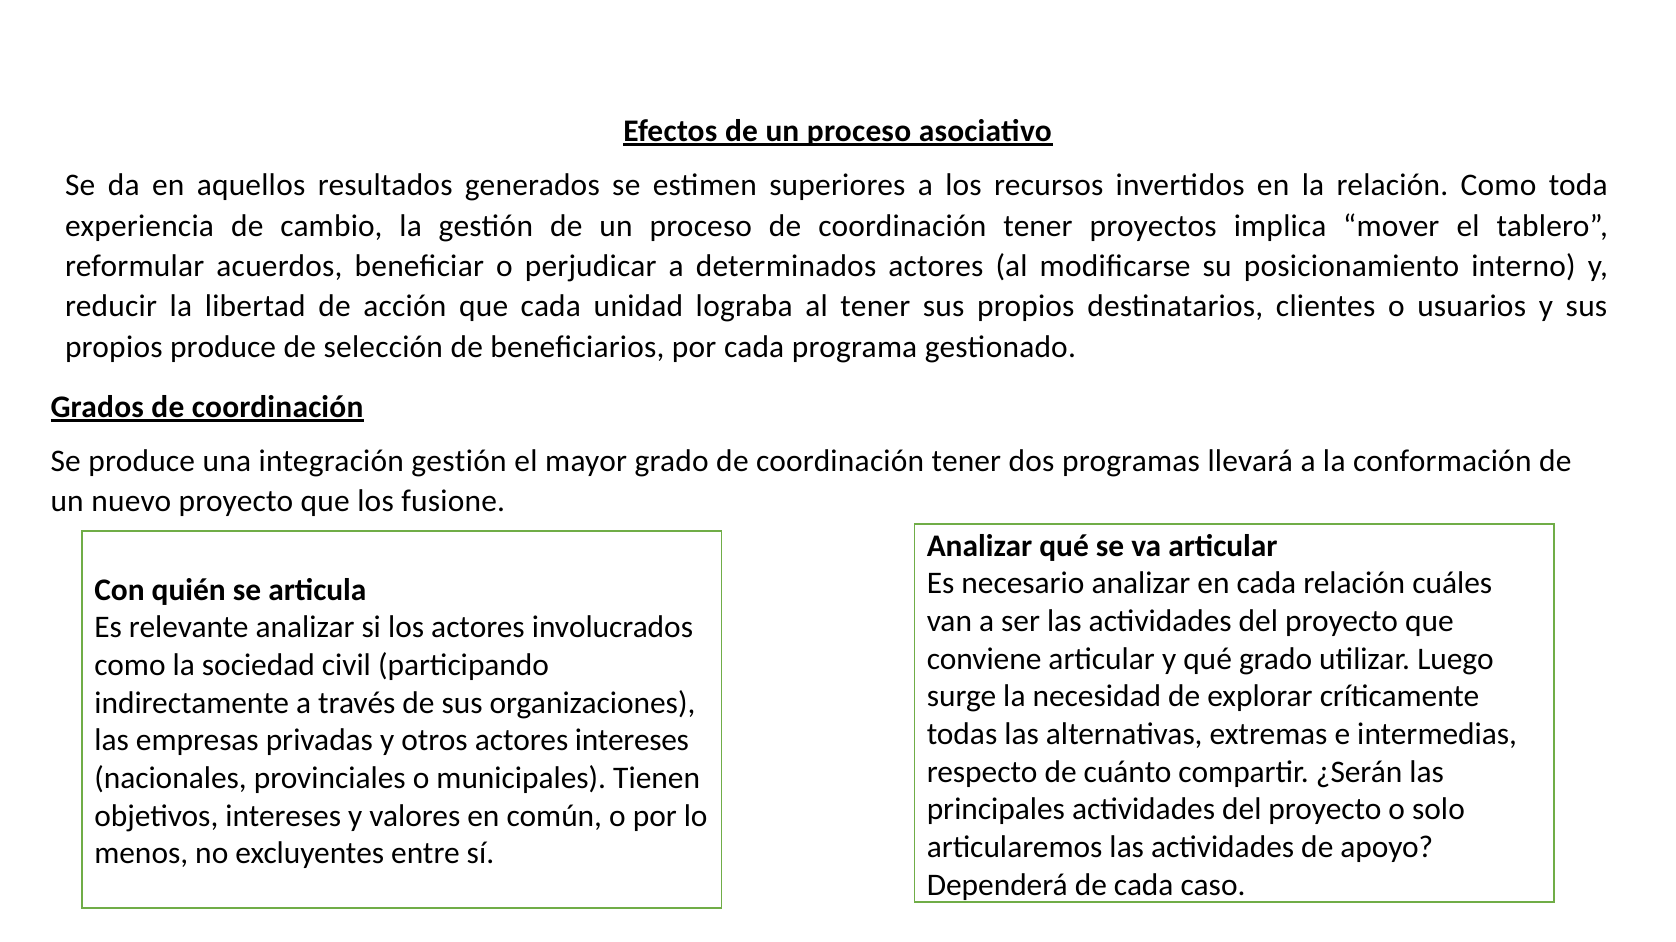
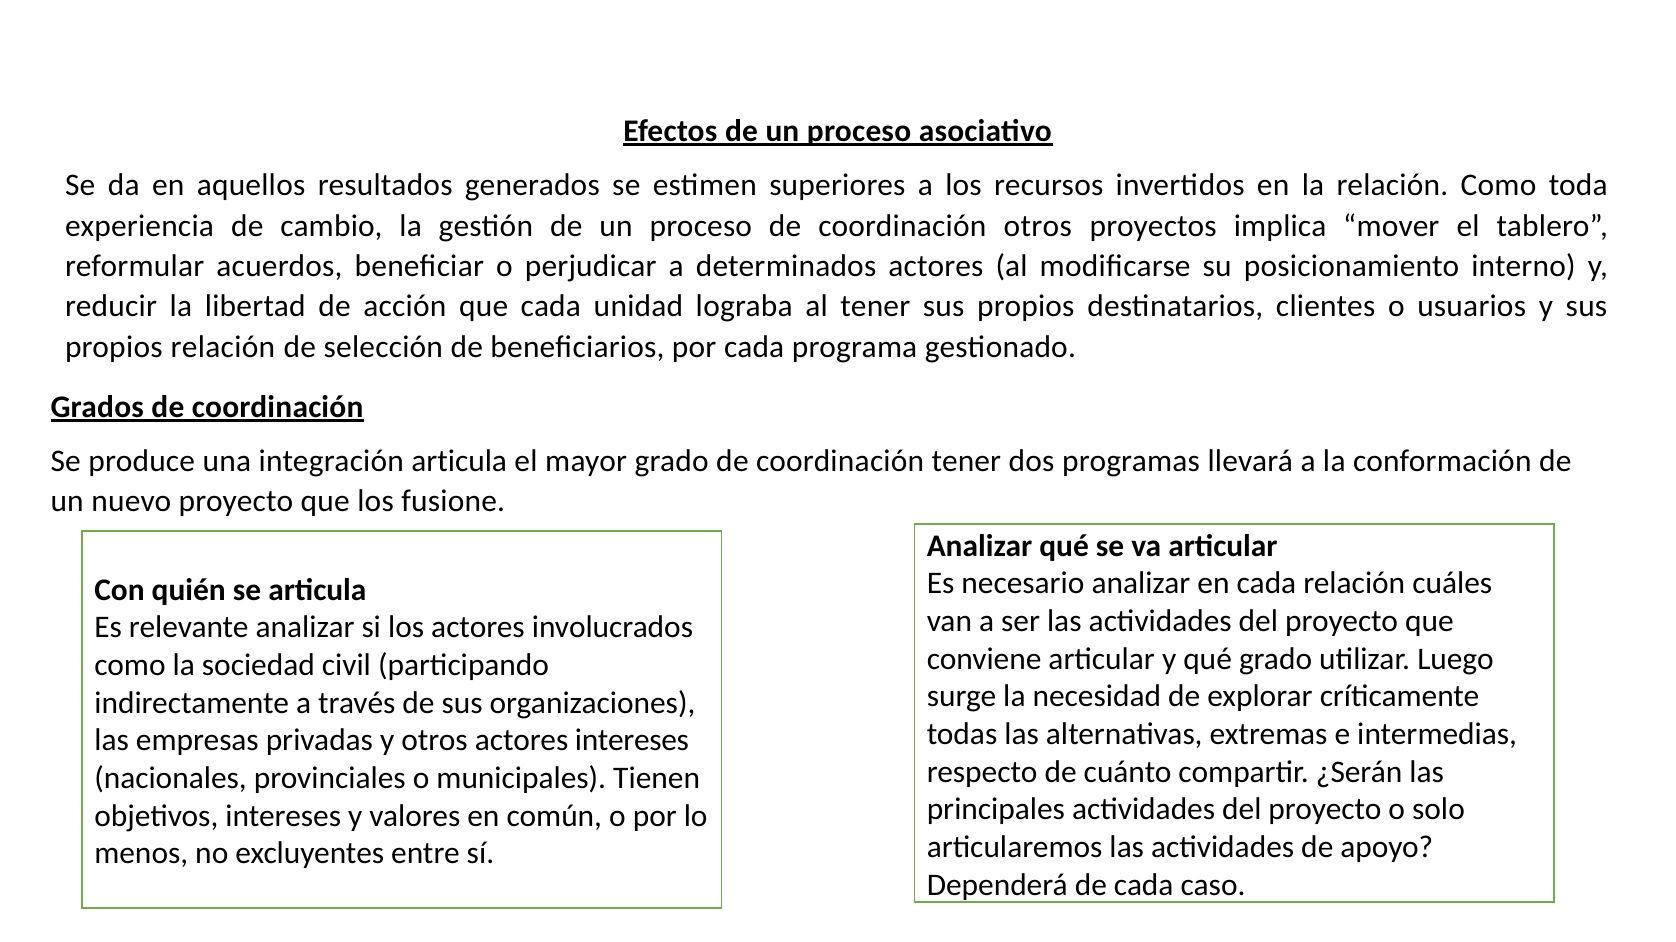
proceso de coordinación tener: tener -> otros
propios produce: produce -> relación
integración gestión: gestión -> articula
